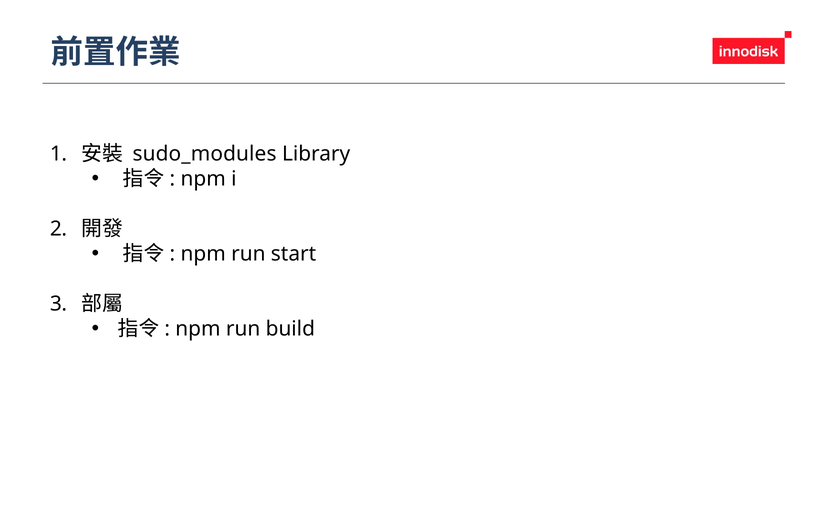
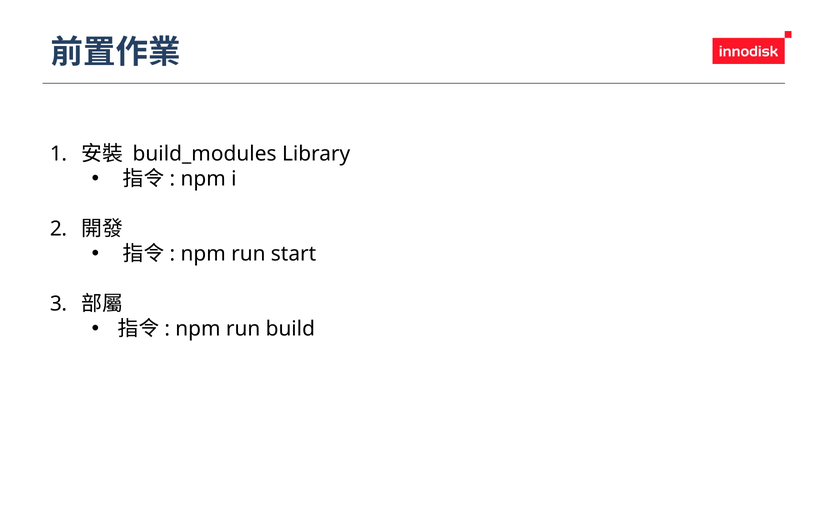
sudo_modules: sudo_modules -> build_modules
